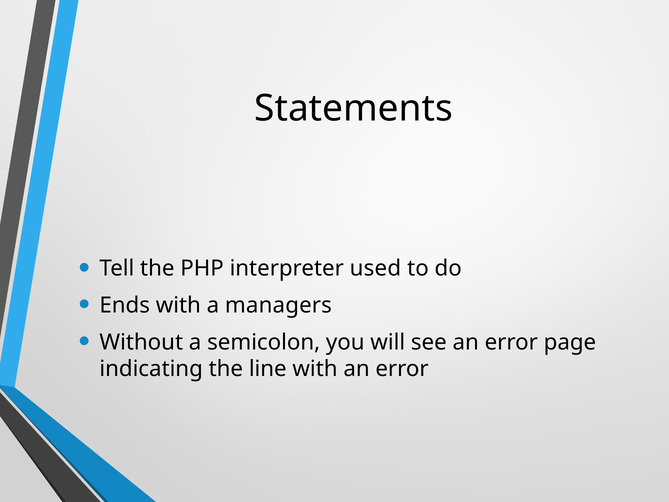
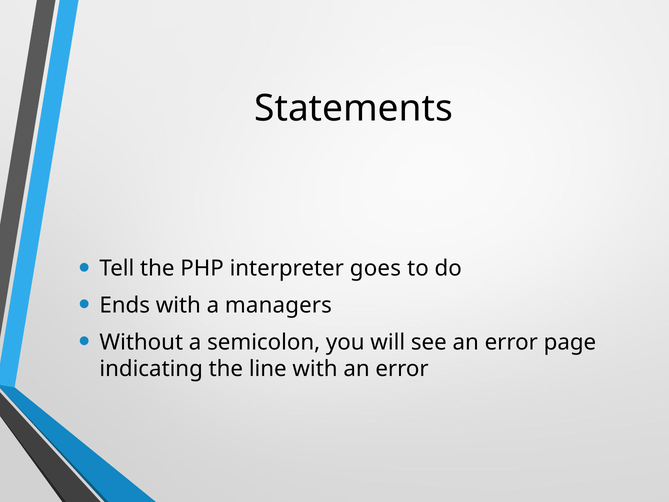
used: used -> goes
